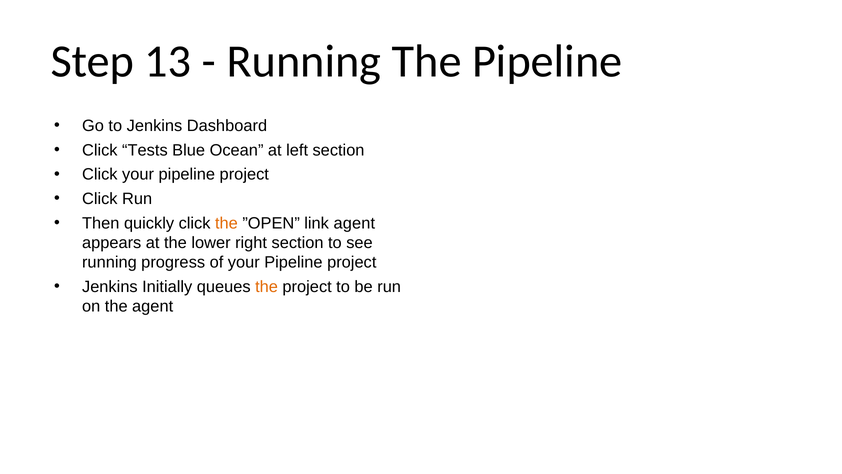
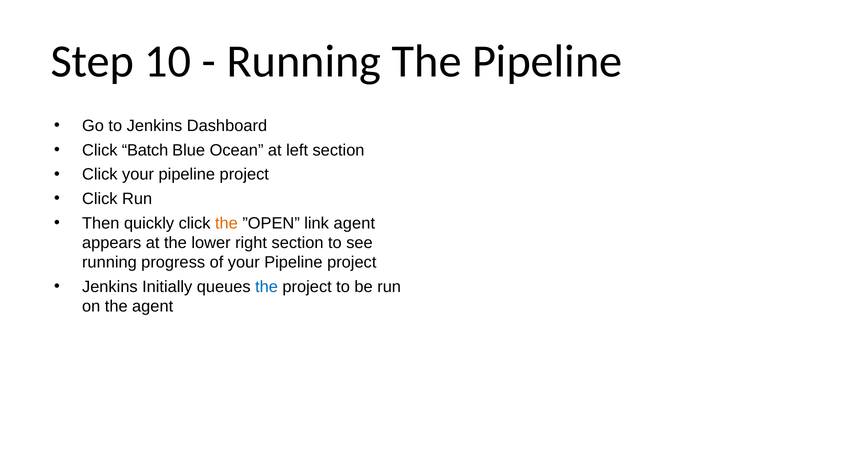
13: 13 -> 10
Tests: Tests -> Batch
the at (267, 287) colour: orange -> blue
